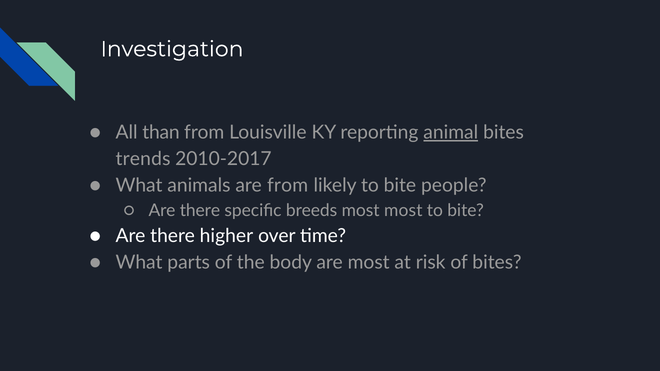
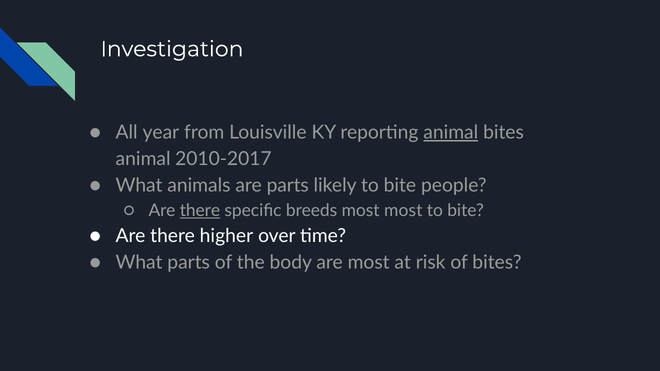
than: than -> year
trends at (143, 159): trends -> animal
are from: from -> parts
there at (200, 211) underline: none -> present
